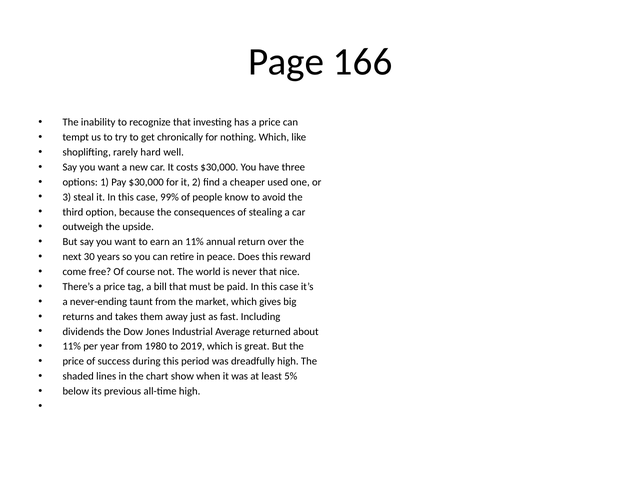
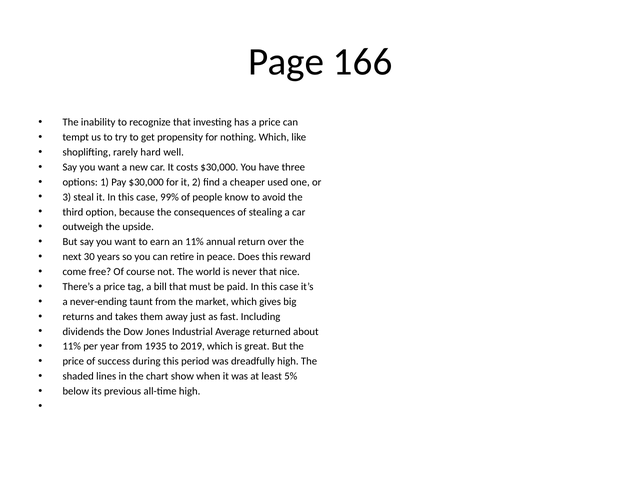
chronically: chronically -> propensity
1980: 1980 -> 1935
